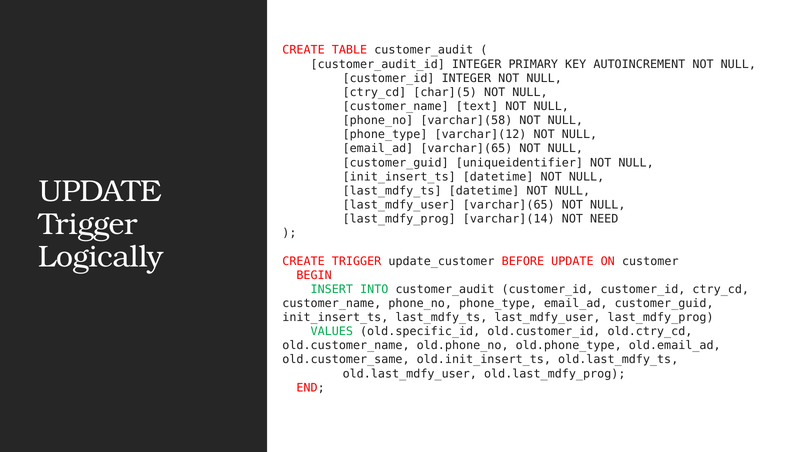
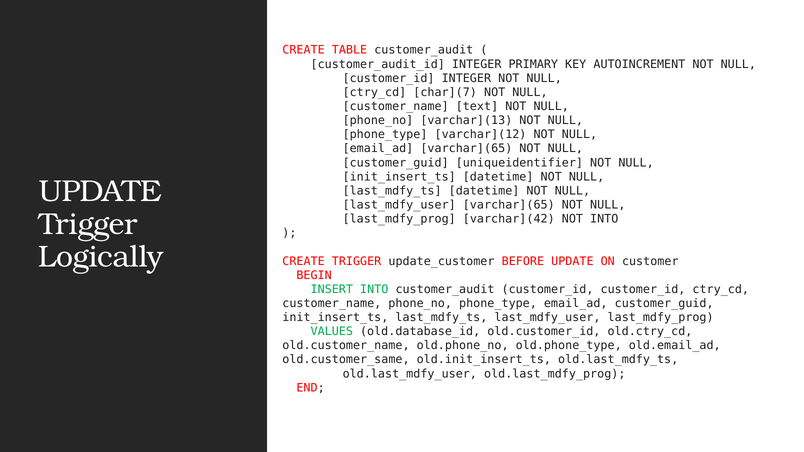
char](5: char](5 -> char](7
varchar](58: varchar](58 -> varchar](13
varchar](14: varchar](14 -> varchar](42
NOT NEED: NEED -> INTO
old.specific_id: old.specific_id -> old.database_id
